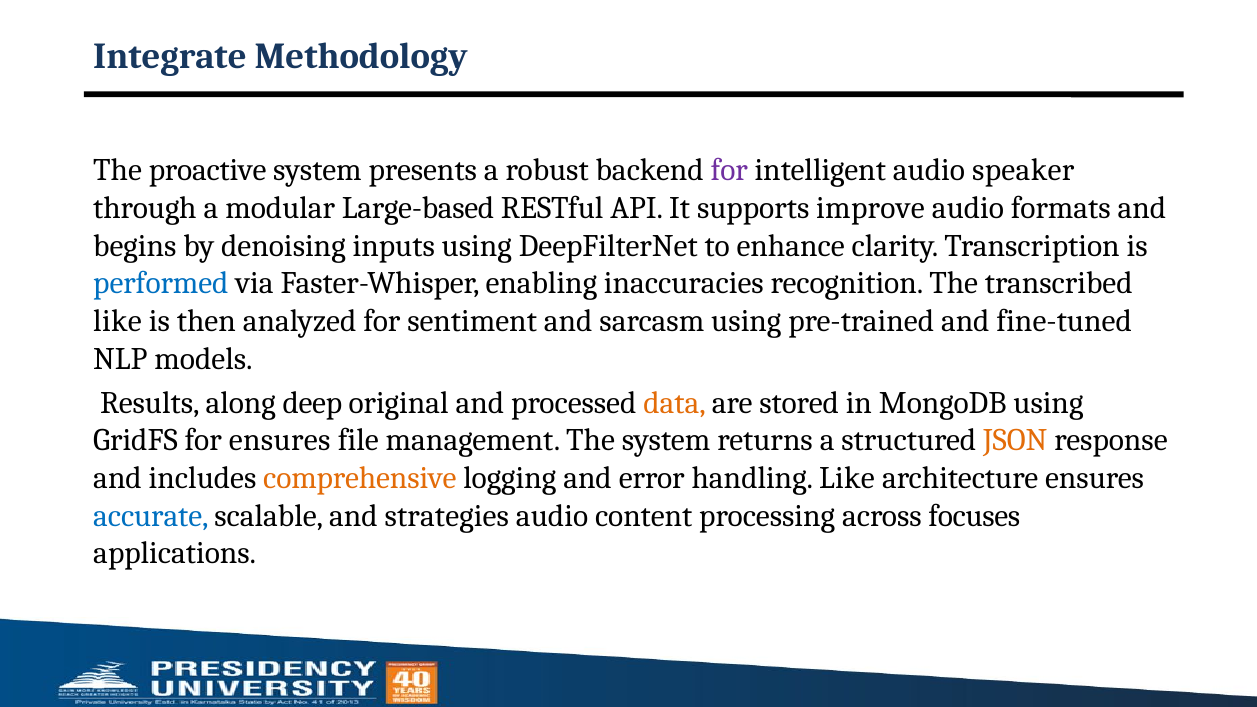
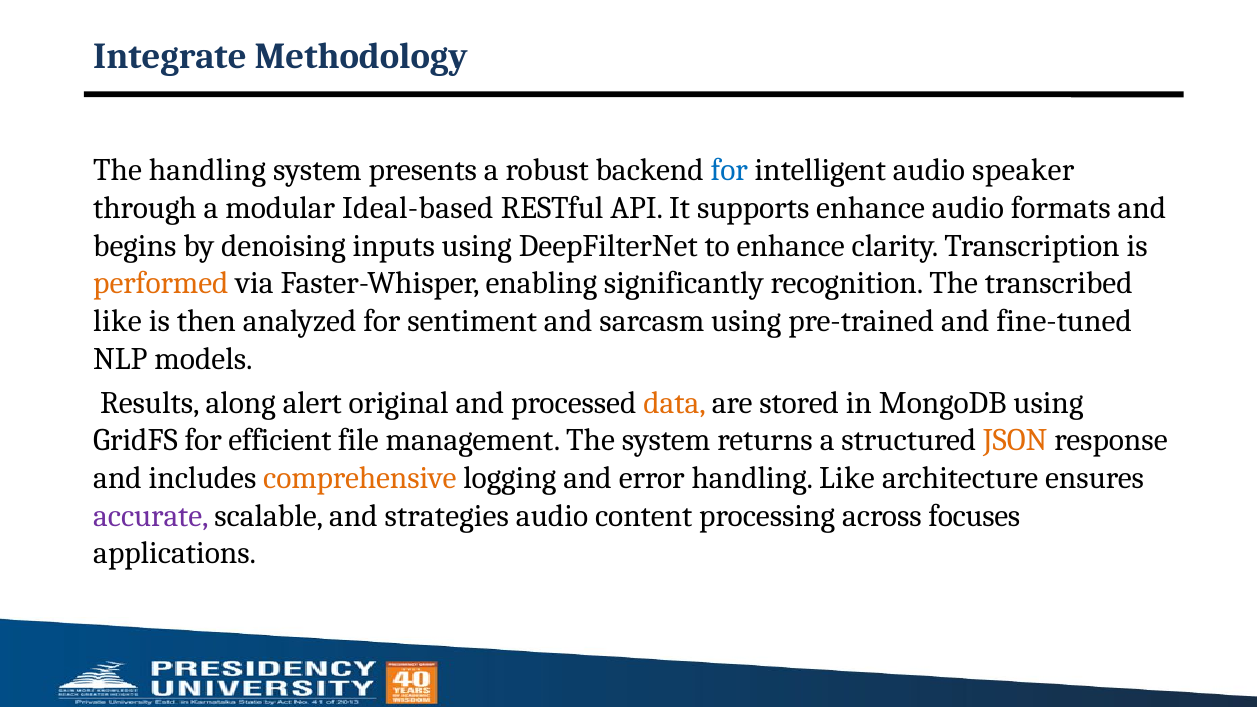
The proactive: proactive -> handling
for at (729, 170) colour: purple -> blue
Large-based: Large-based -> Ideal-based
supports improve: improve -> enhance
performed colour: blue -> orange
inaccuracies: inaccuracies -> significantly
deep: deep -> alert
for ensures: ensures -> efficient
accurate colour: blue -> purple
